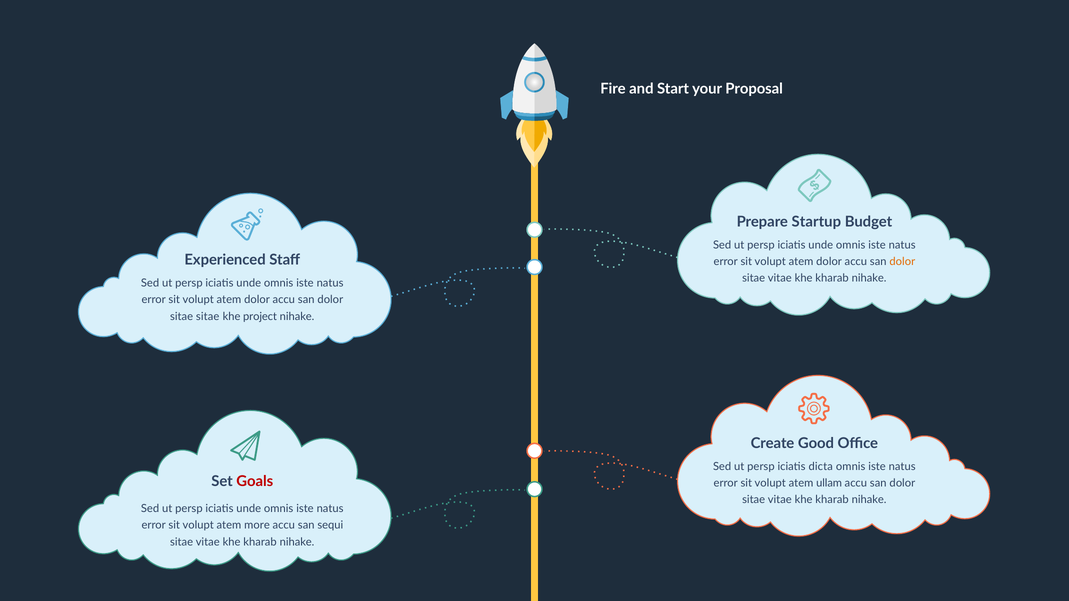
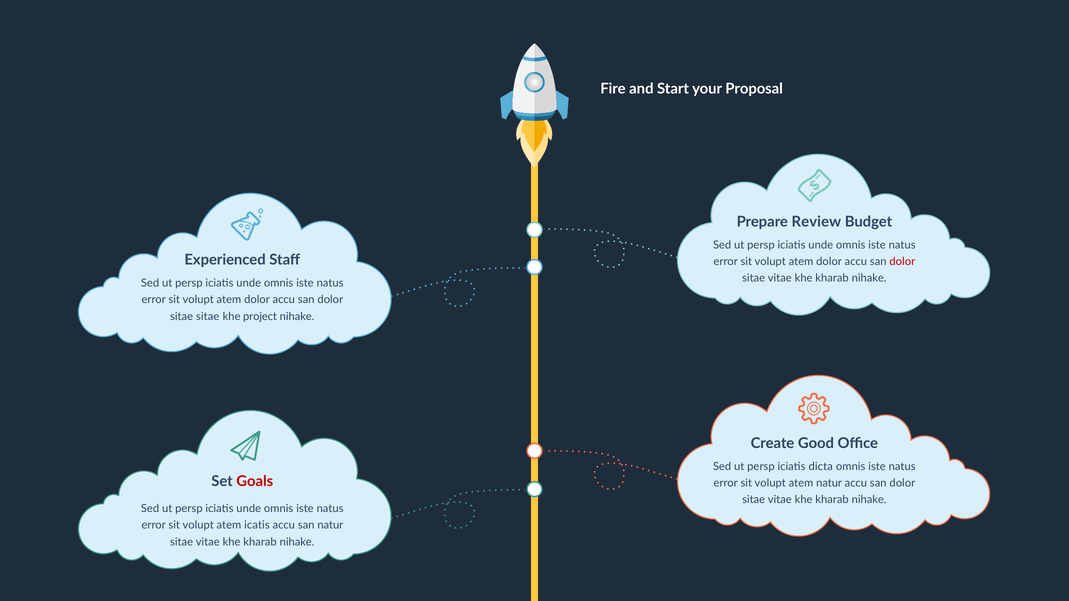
Startup: Startup -> Review
dolor at (902, 262) colour: orange -> red
atem ullam: ullam -> natur
more: more -> icatis
san sequi: sequi -> natur
